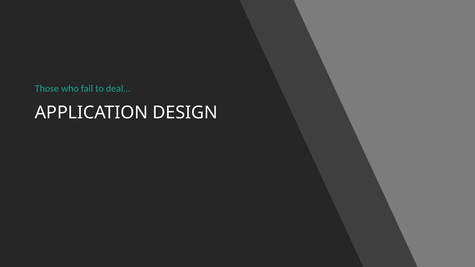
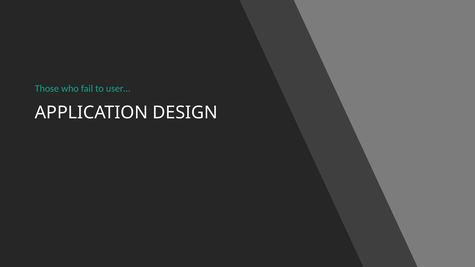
deal…: deal… -> user…
